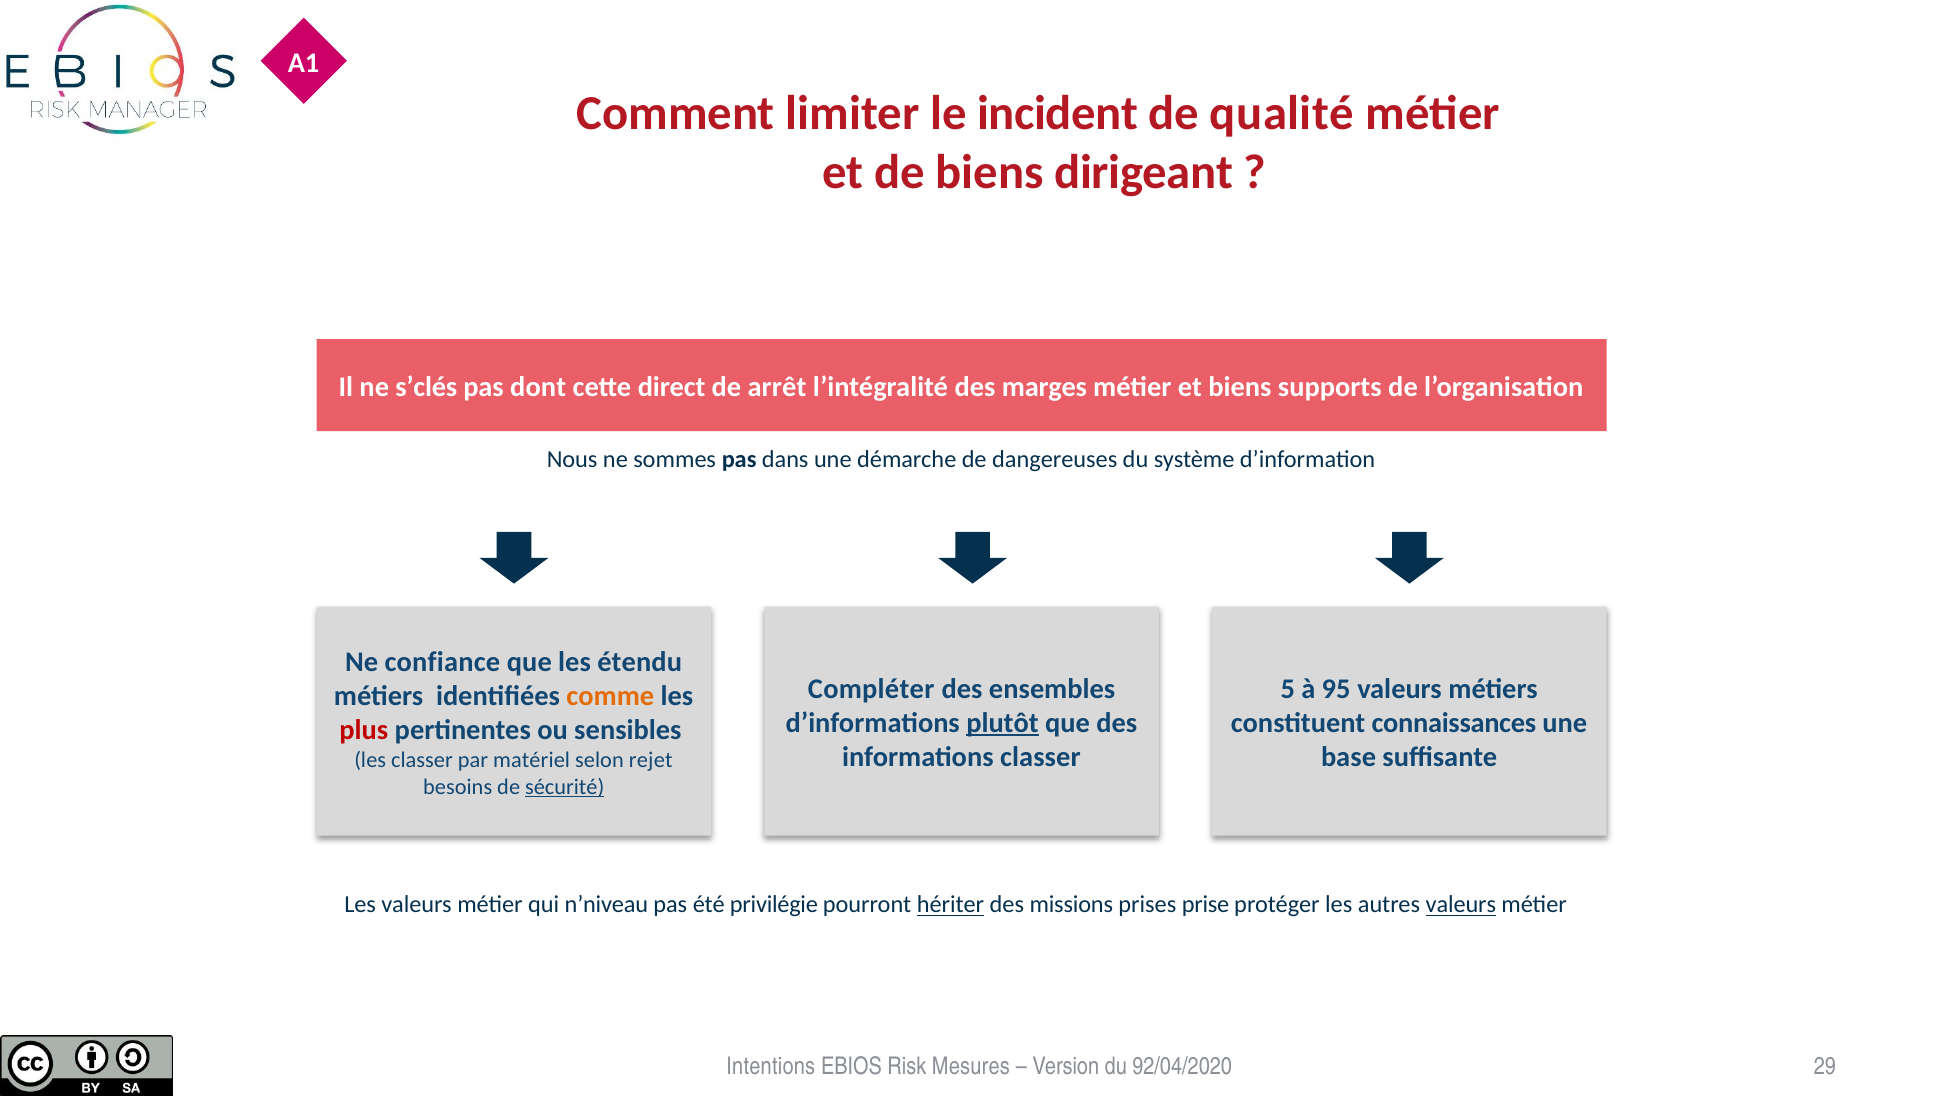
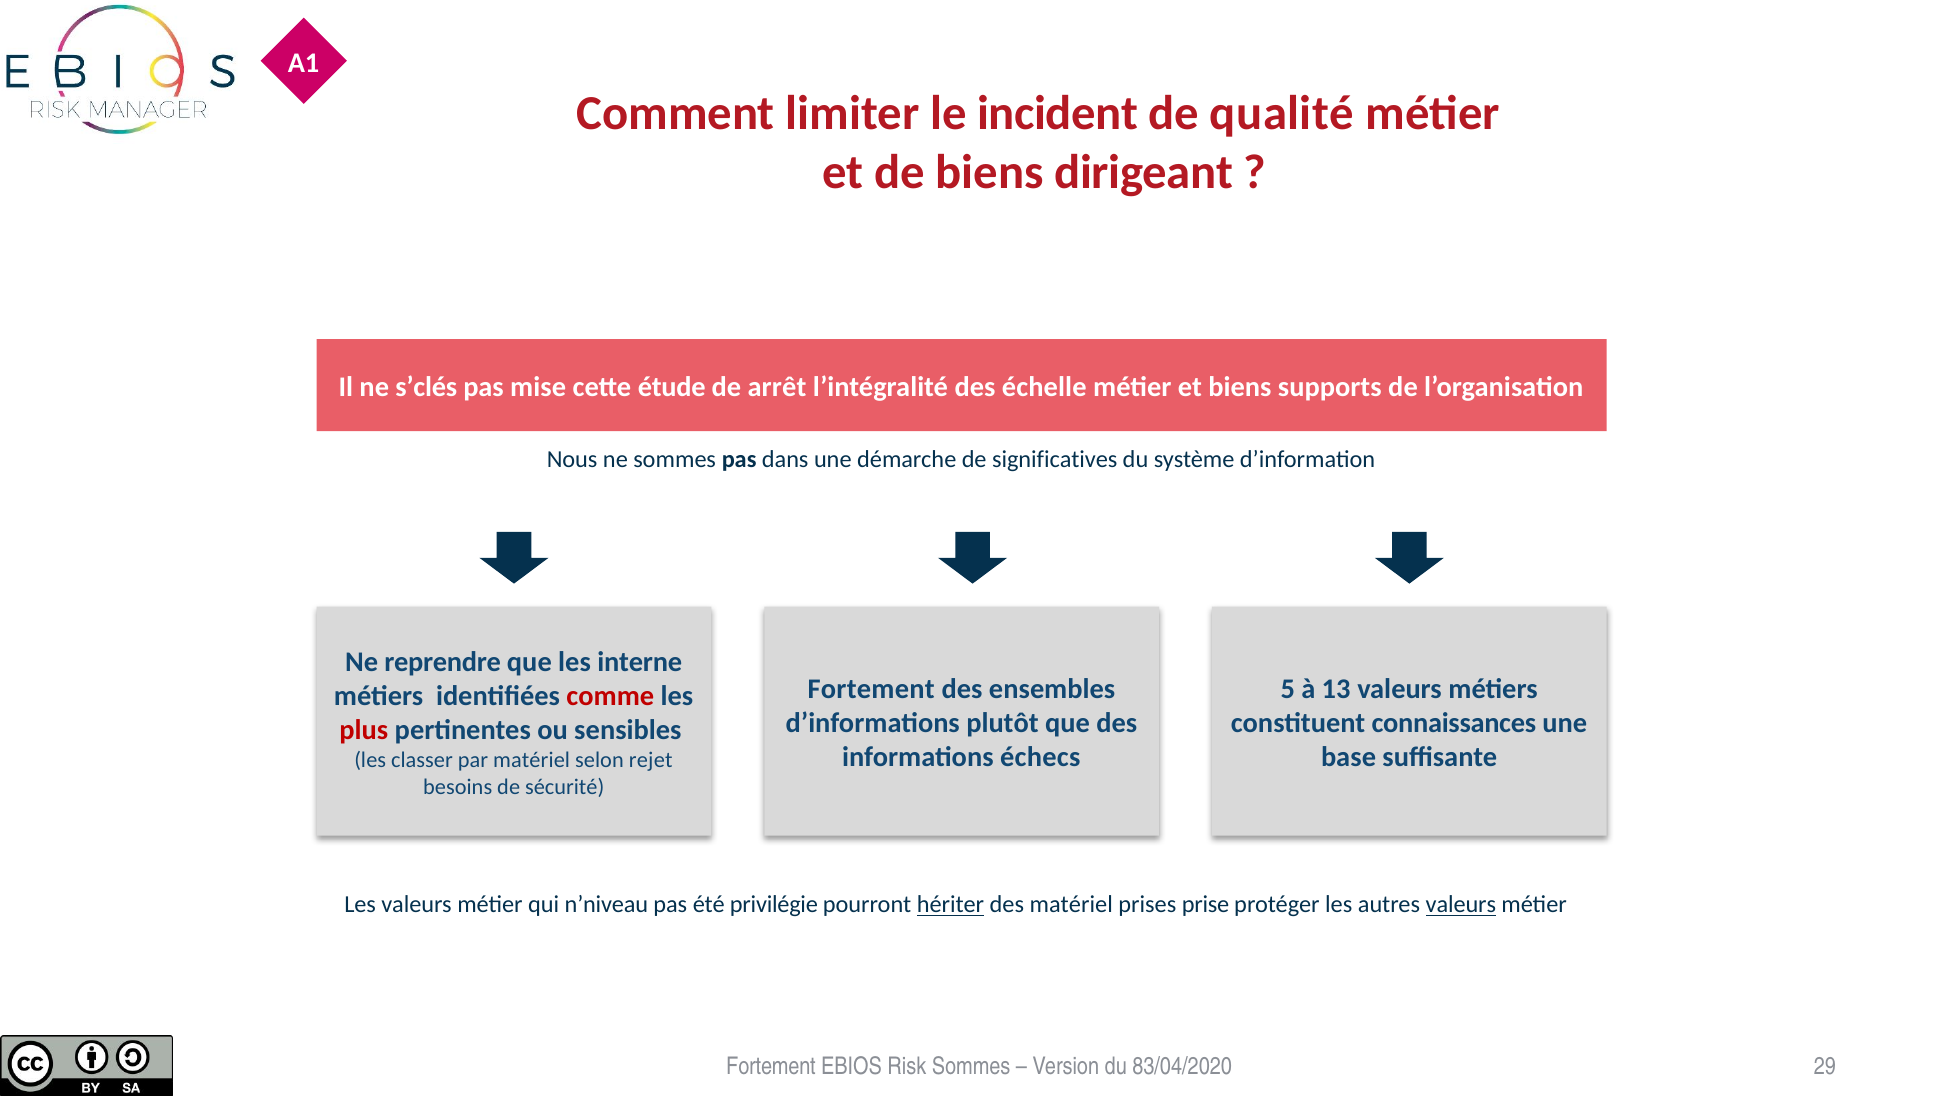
dont: dont -> mise
direct: direct -> étude
marges: marges -> échelle
dangereuses: dangereuses -> significatives
confiance: confiance -> reprendre
étendu: étendu -> interne
Compléter at (871, 689): Compléter -> Fortement
95: 95 -> 13
comme colour: orange -> red
plutôt underline: present -> none
informations classer: classer -> échecs
sécurité underline: present -> none
des missions: missions -> matériel
Intentions at (771, 1066): Intentions -> Fortement
Risk Mesures: Mesures -> Sommes
92/04/2020: 92/04/2020 -> 83/04/2020
